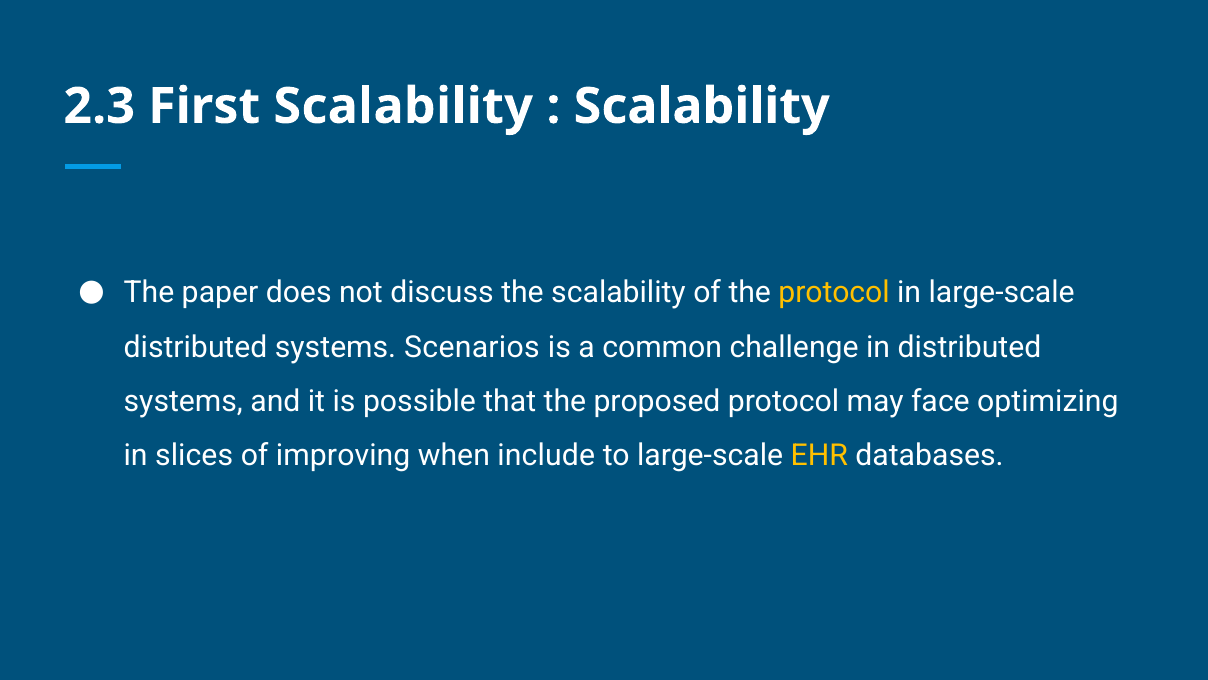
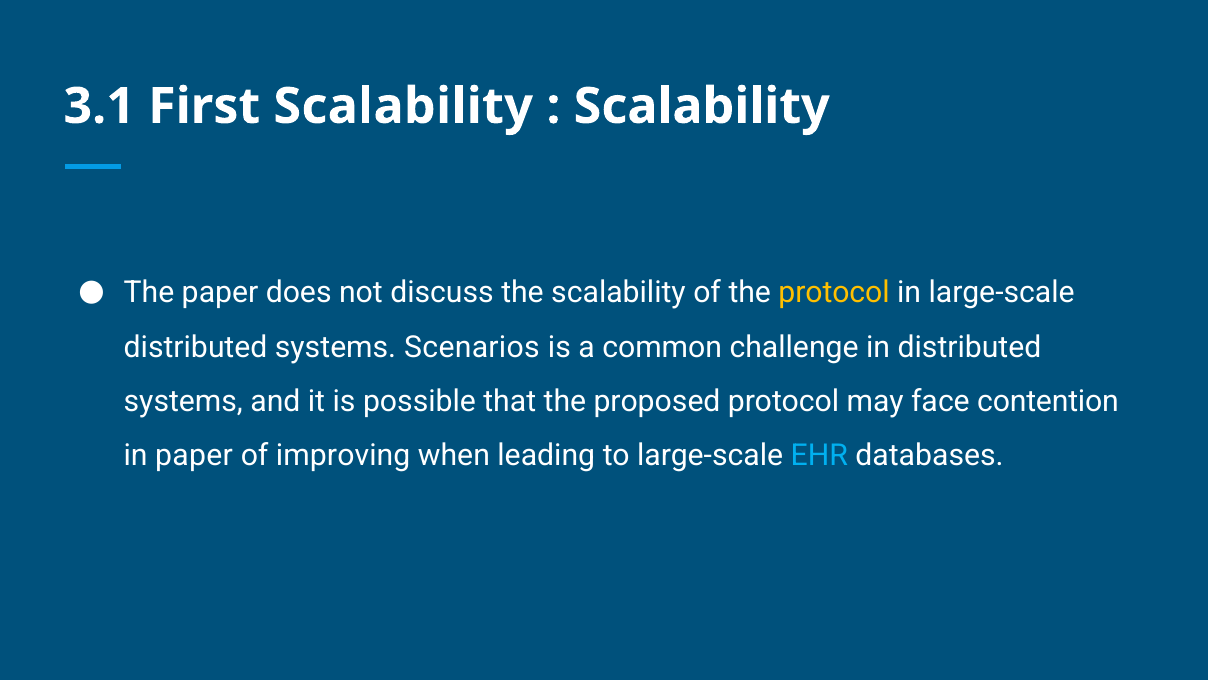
2.3: 2.3 -> 3.1
optimizing: optimizing -> contention
in slices: slices -> paper
include: include -> leading
EHR colour: yellow -> light blue
